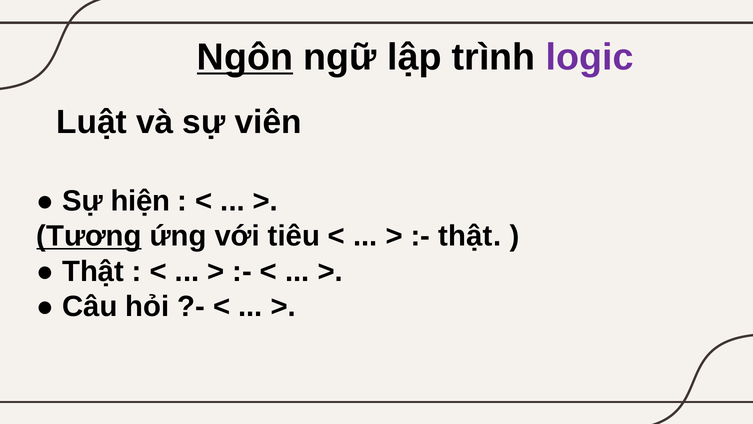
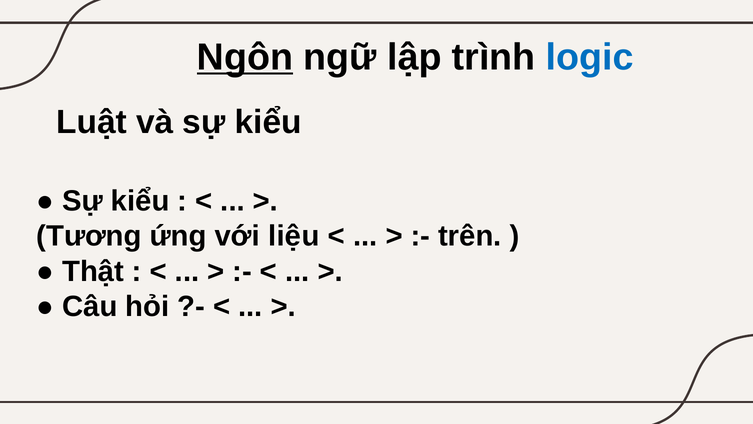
logic colour: purple -> blue
và sự viên: viên -> kiểu
hiện at (140, 201): hiện -> kiểu
Tương underline: present -> none
tiêu: tiêu -> liệu
thật at (470, 236): thật -> trên
